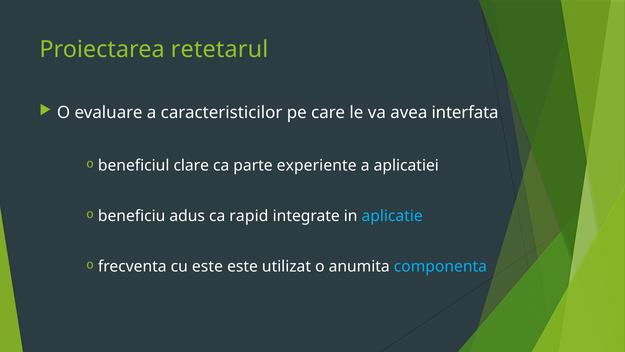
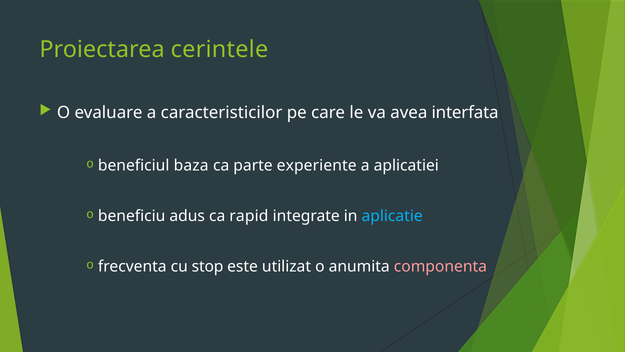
retetarul: retetarul -> cerintele
clare: clare -> baza
cu este: este -> stop
componenta colour: light blue -> pink
